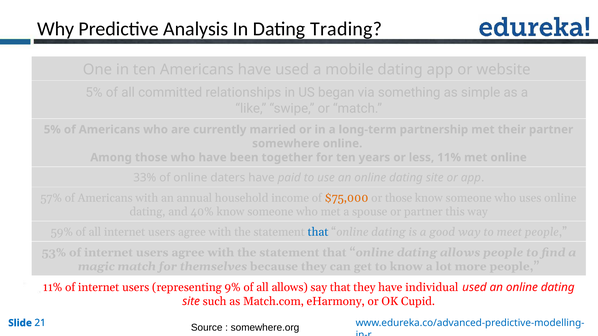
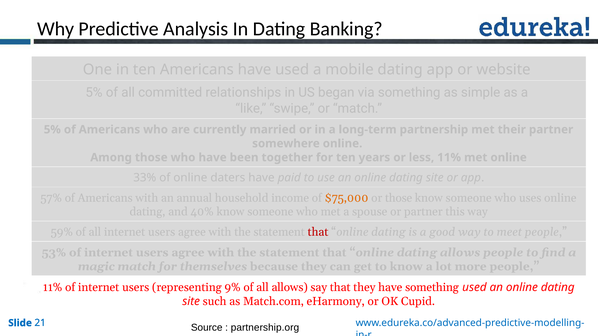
Trading: Trading -> Banking
that at (318, 232) colour: blue -> red
have individual: individual -> something
somewhere.org: somewhere.org -> partnership.org
